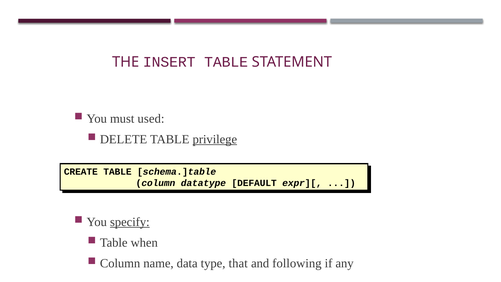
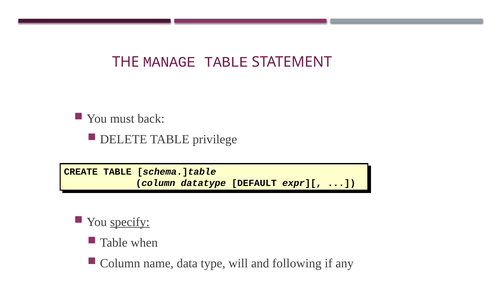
INSERT: INSERT -> MANAGE
used: used -> back
privilege underline: present -> none
that: that -> will
